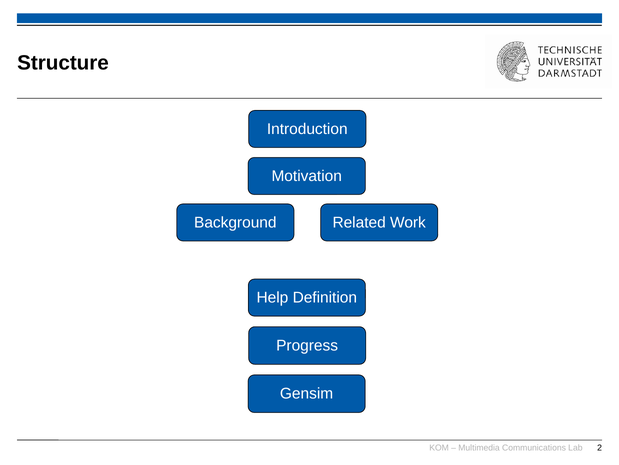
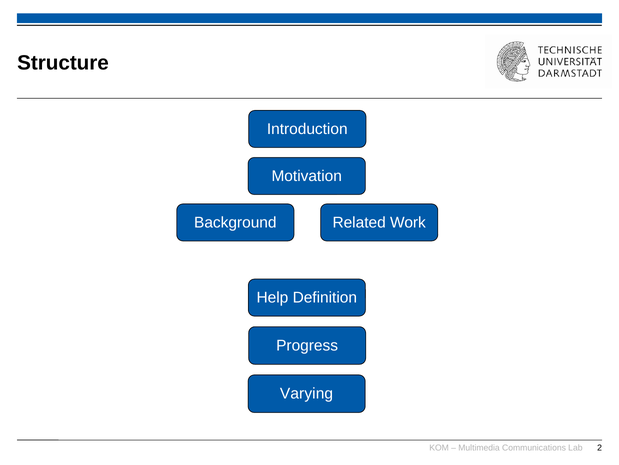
Gensim: Gensim -> Varying
